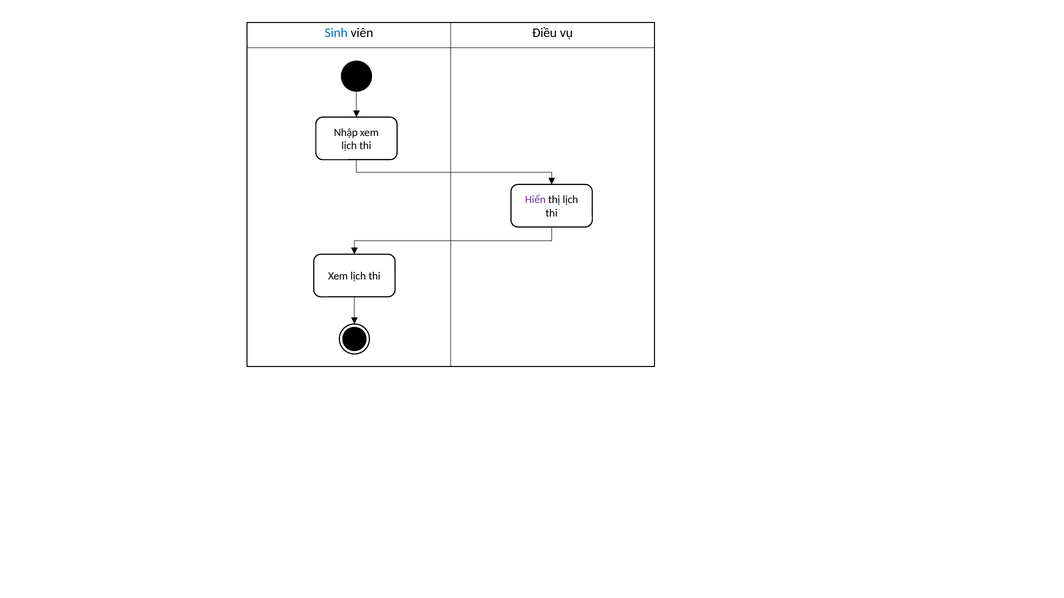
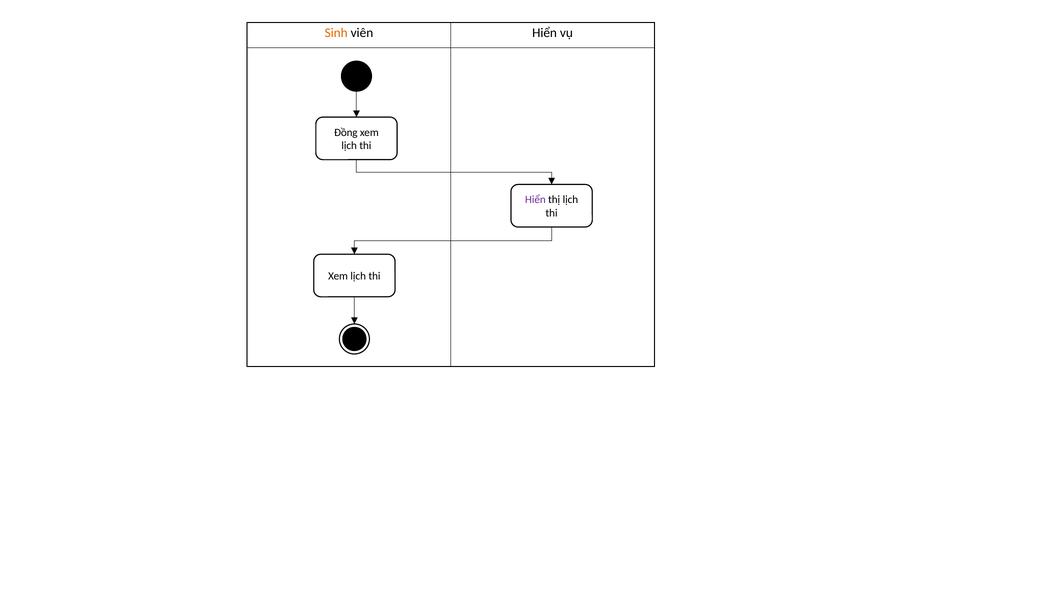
Sinh colour: blue -> orange
viên Điều: Điều -> Hiển
Nhập: Nhập -> Đồng
